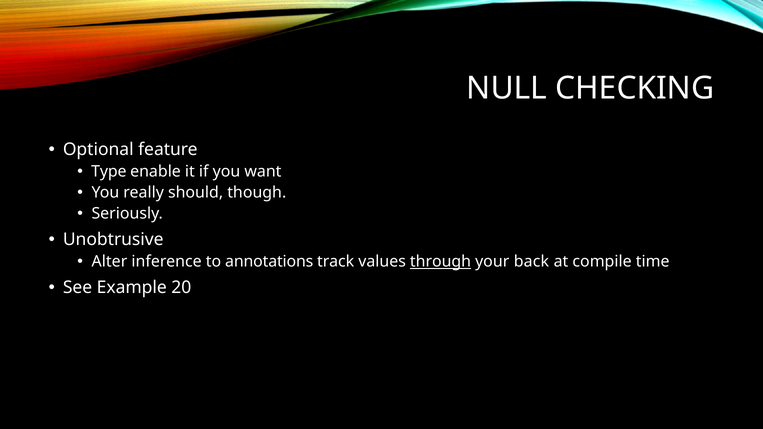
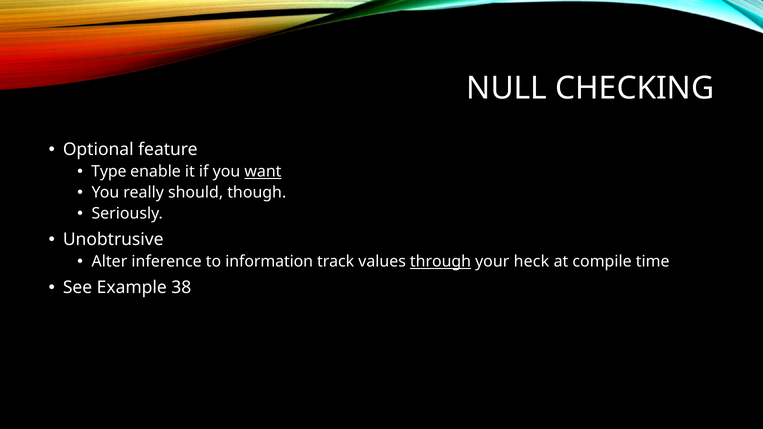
want underline: none -> present
annotations: annotations -> information
back: back -> heck
20: 20 -> 38
